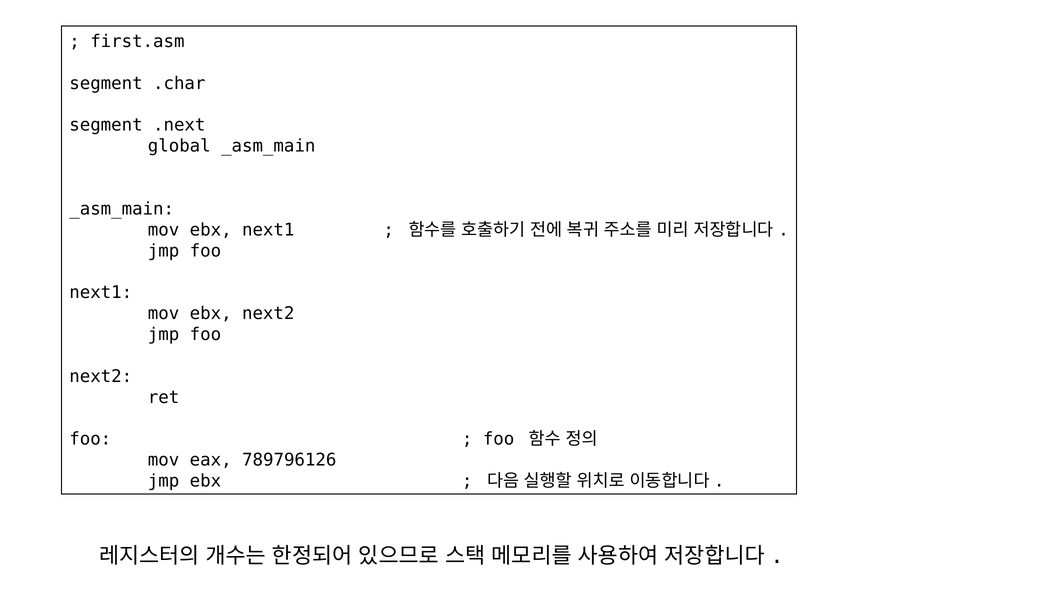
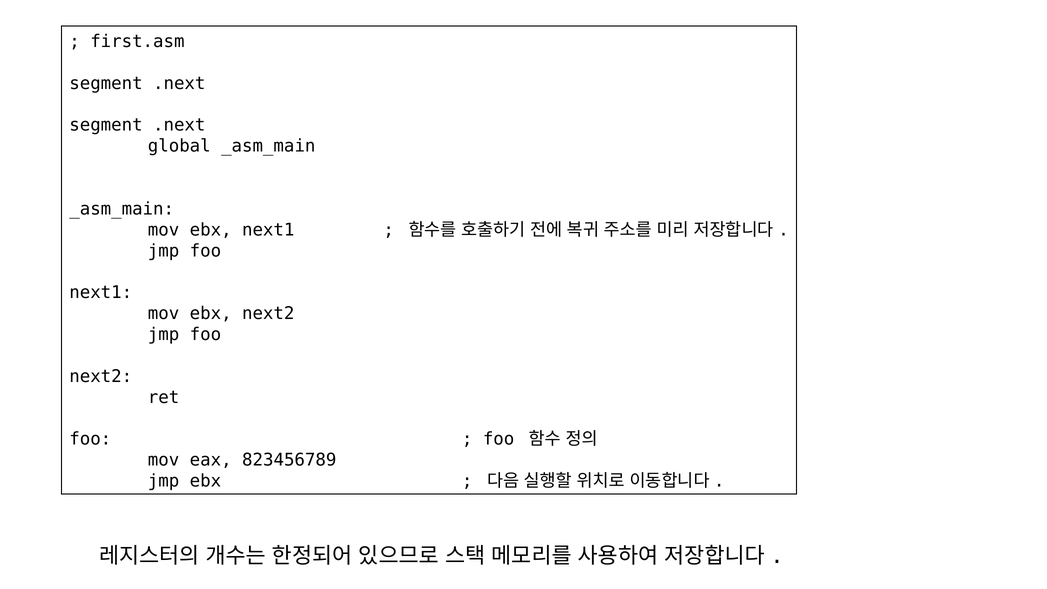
.char at (179, 83): .char -> .next
789796126: 789796126 -> 823456789
